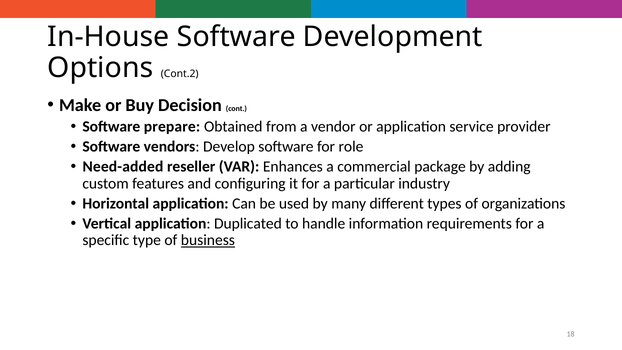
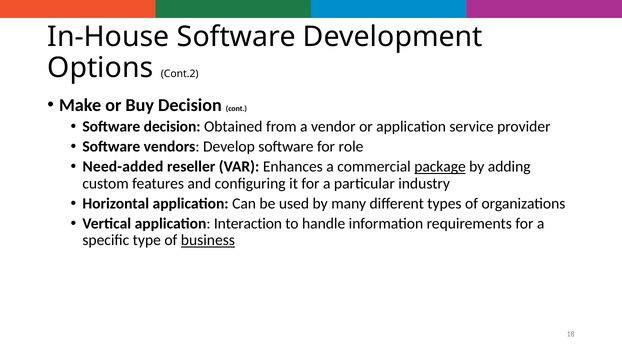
Software prepare: prepare -> decision
package underline: none -> present
Duplicated: Duplicated -> Interaction
